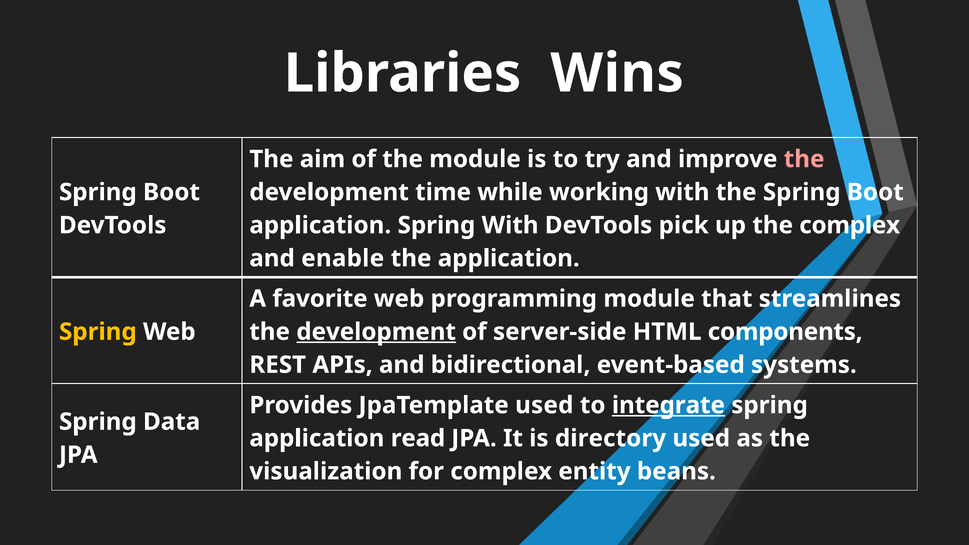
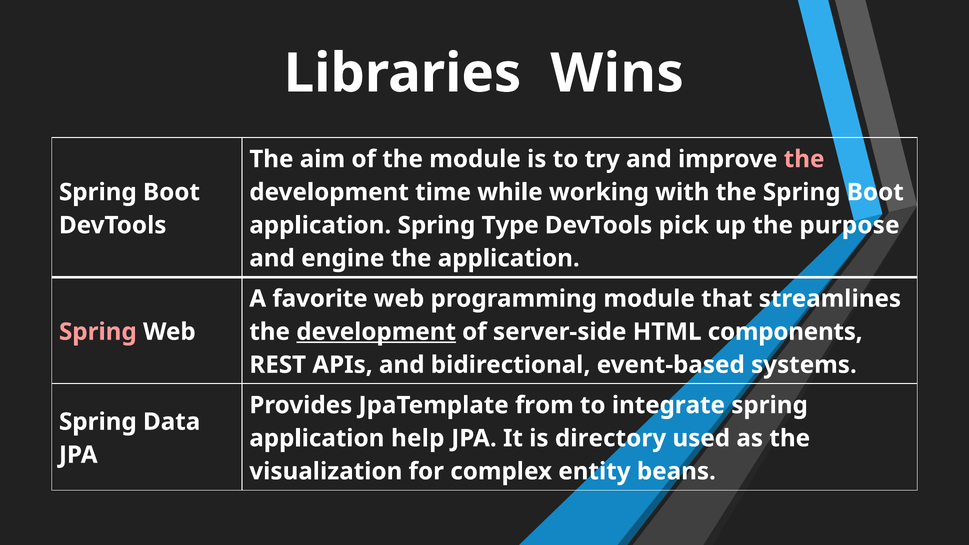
Spring With: With -> Type
the complex: complex -> purpose
enable: enable -> engine
Spring at (98, 332) colour: yellow -> pink
JpaTemplate used: used -> from
integrate underline: present -> none
read: read -> help
